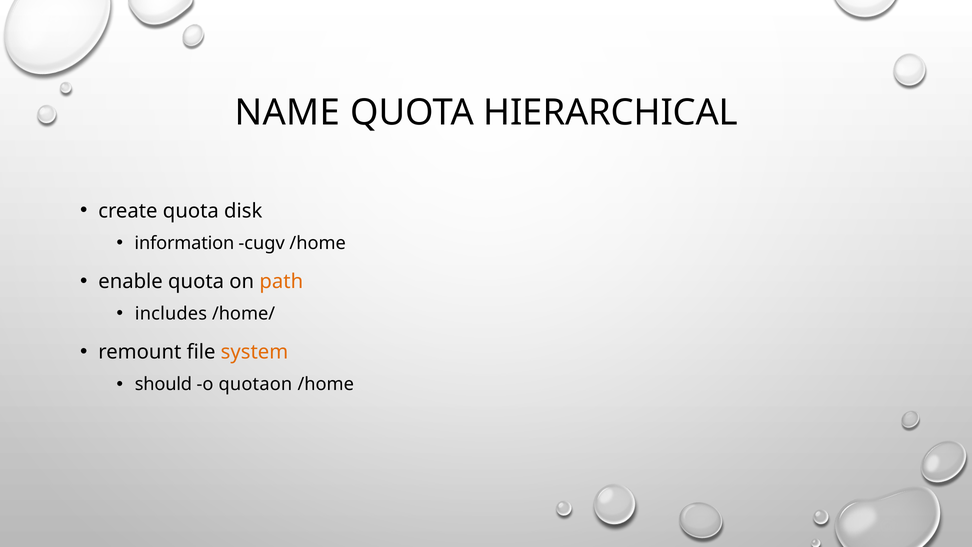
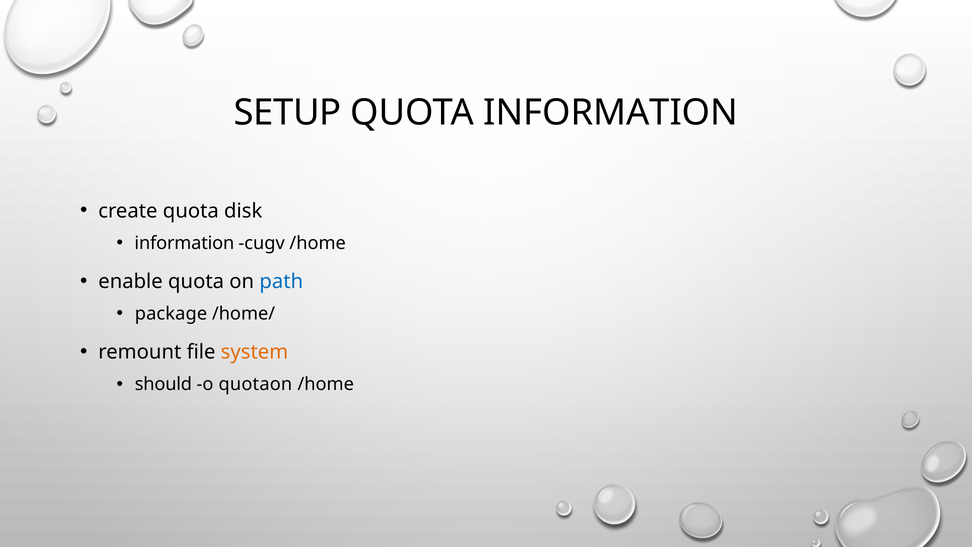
NAME: NAME -> SETUP
QUOTA HIERARCHICAL: HIERARCHICAL -> INFORMATION
path colour: orange -> blue
includes: includes -> package
